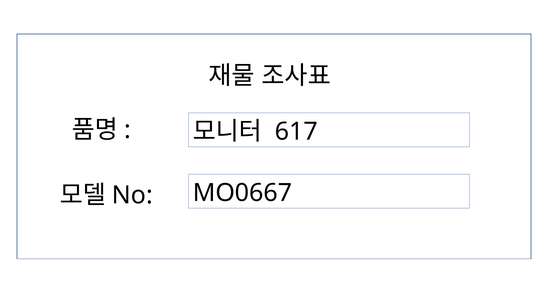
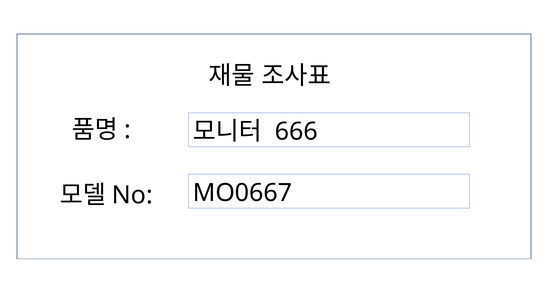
617: 617 -> 666
